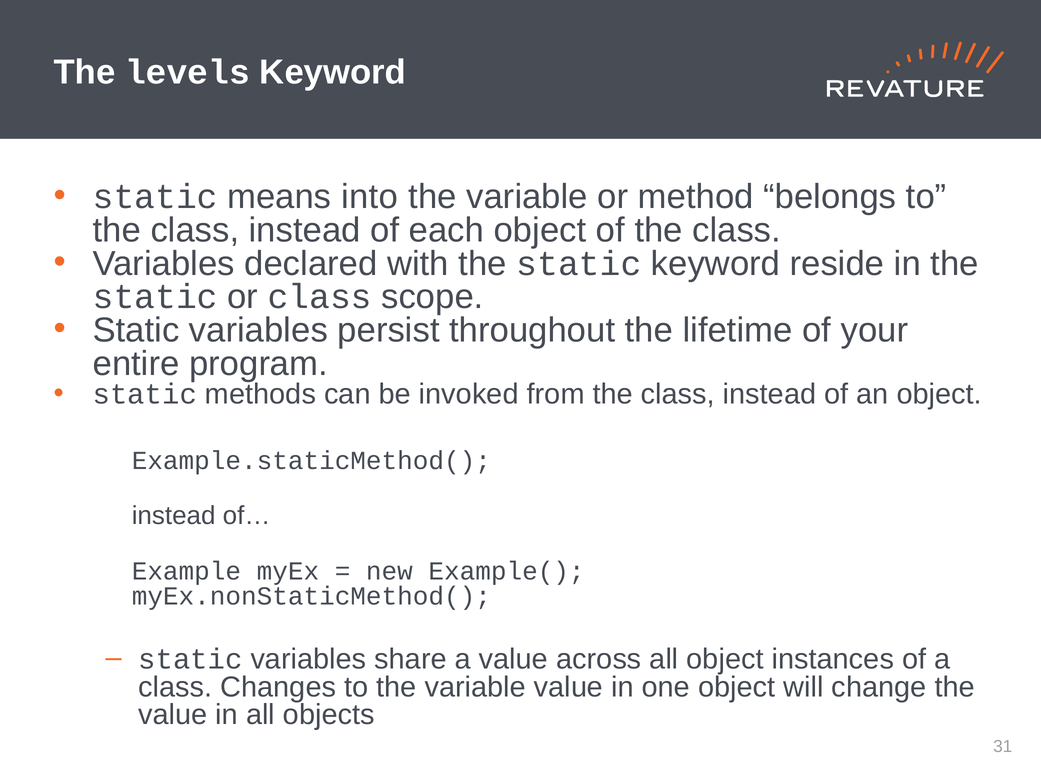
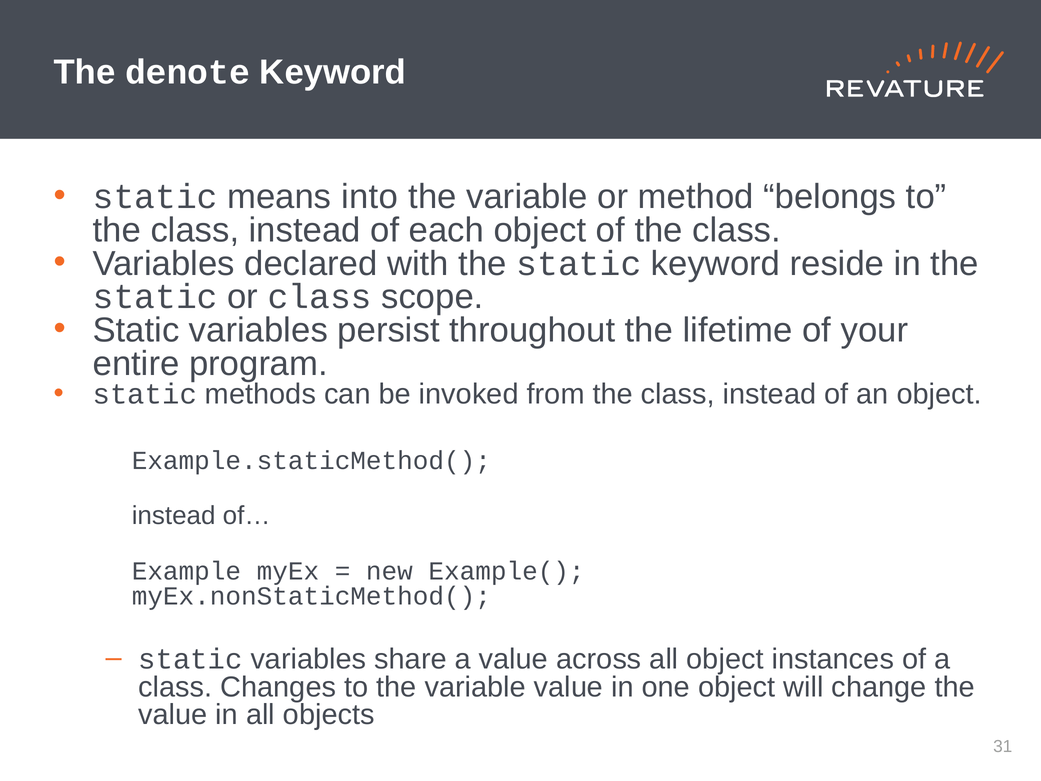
levels: levels -> denote
